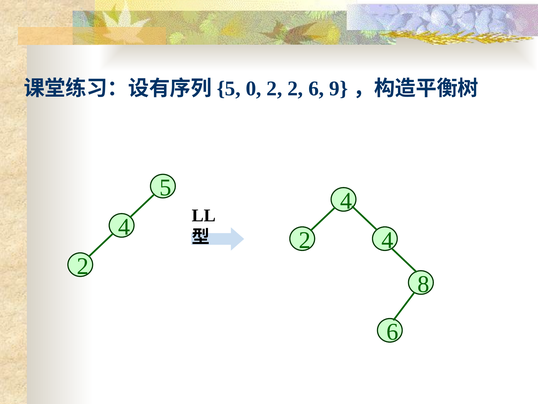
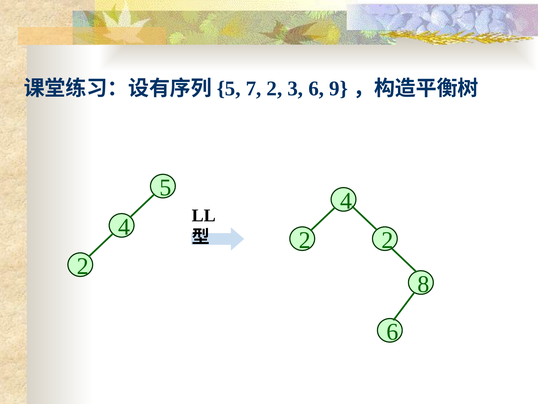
0: 0 -> 7
2 2: 2 -> 3
2 4: 4 -> 2
